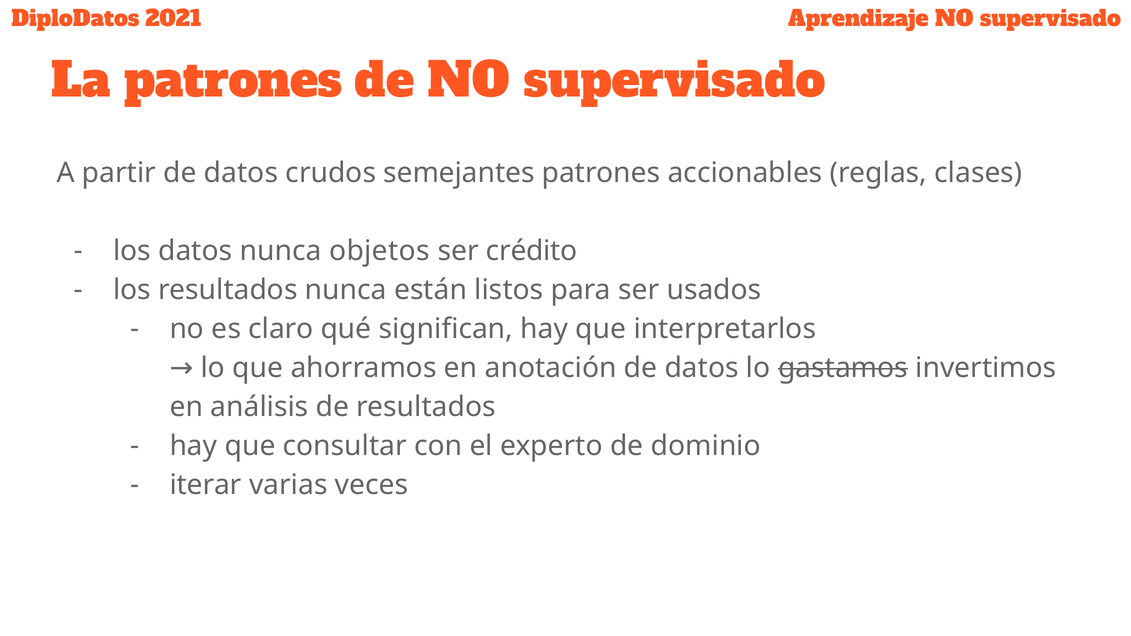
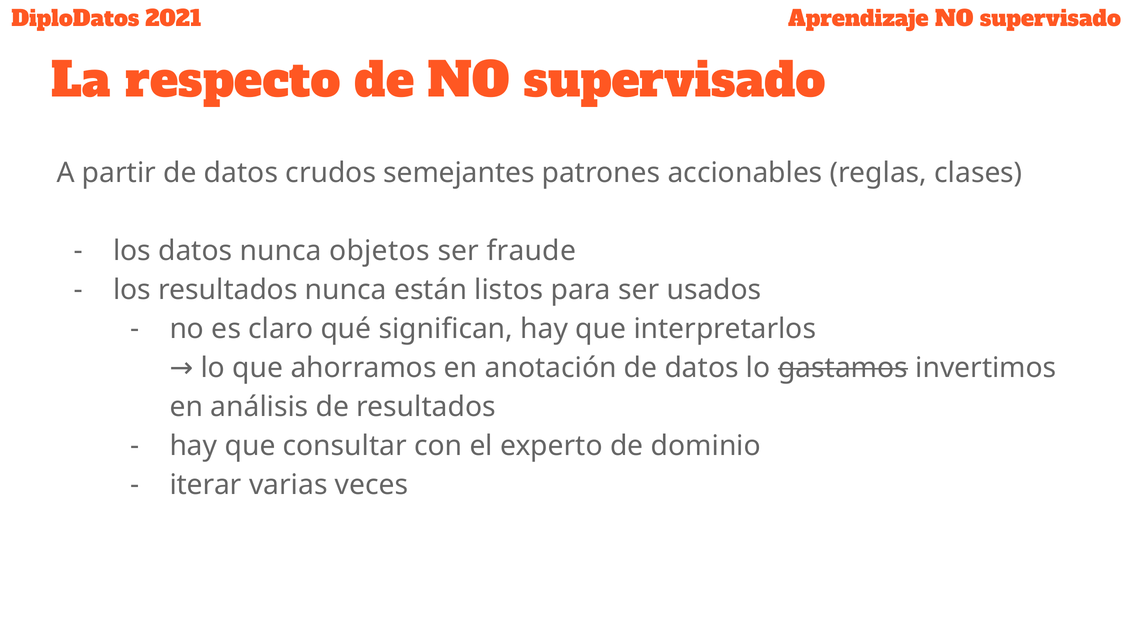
La patrones: patrones -> respecto
crédito: crédito -> fraude
